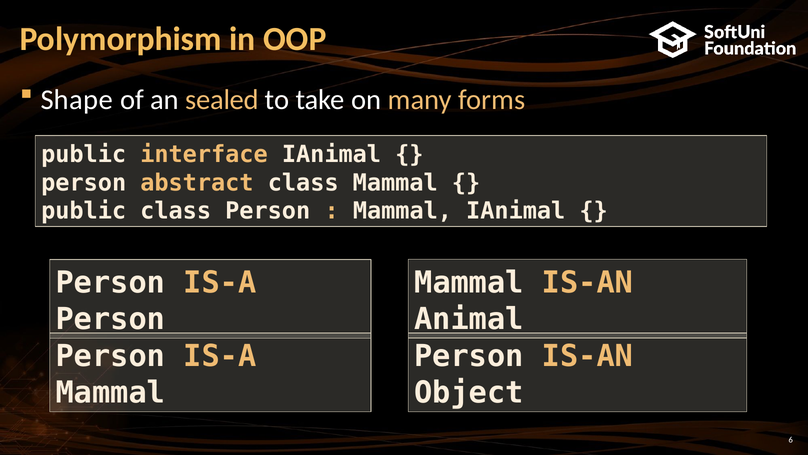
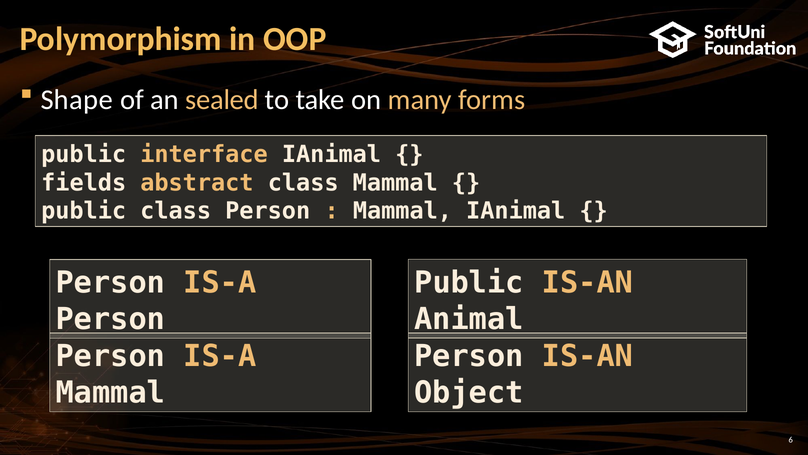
person at (84, 183): person -> fields
Mammal at (469, 282): Mammal -> Public
